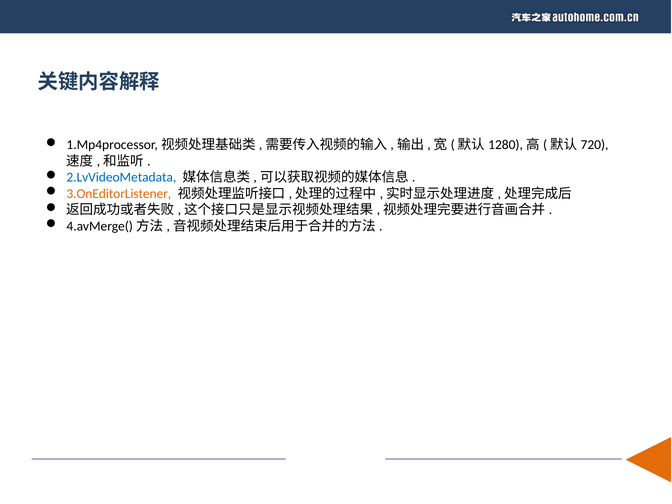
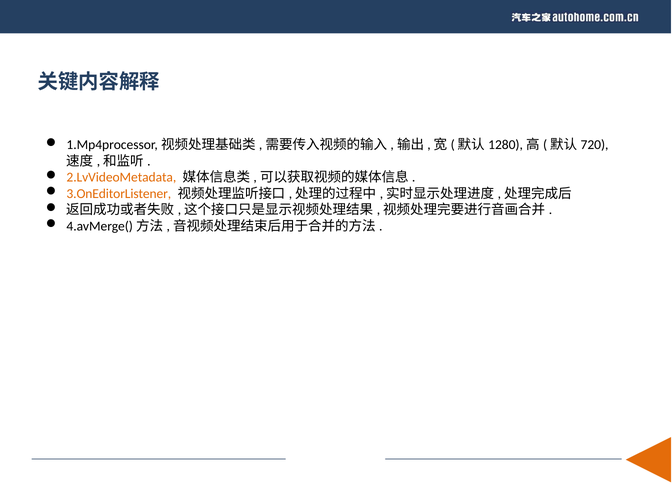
2.LvVideoMetadata colour: blue -> orange
